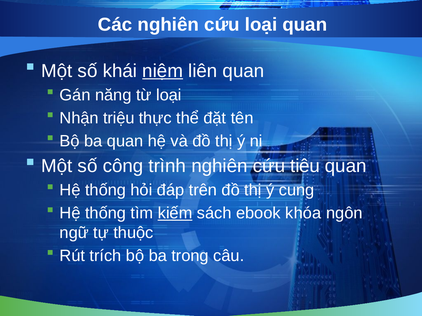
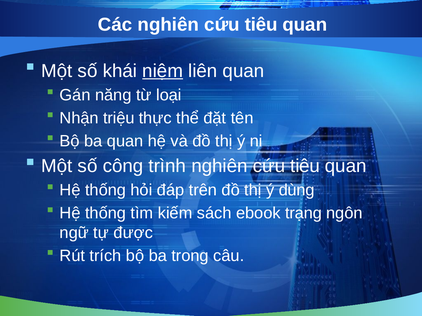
Các nghiên cứu loại: loại -> tiêu
cung: cung -> dùng
kiếm underline: present -> none
khóa: khóa -> trạng
thuộc: thuộc -> được
